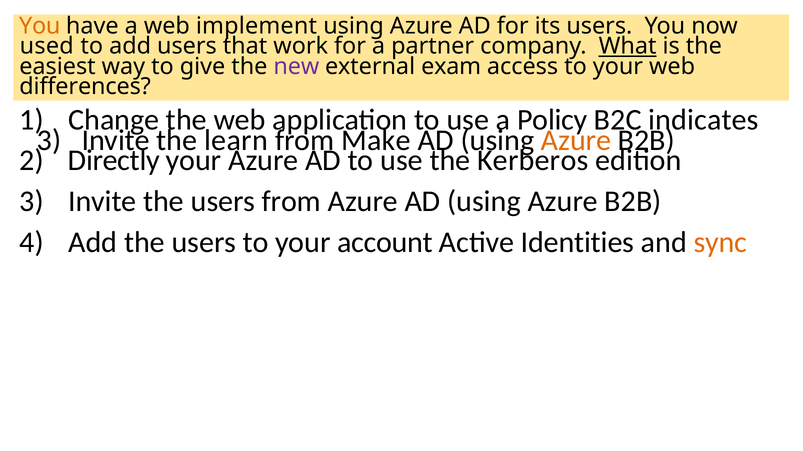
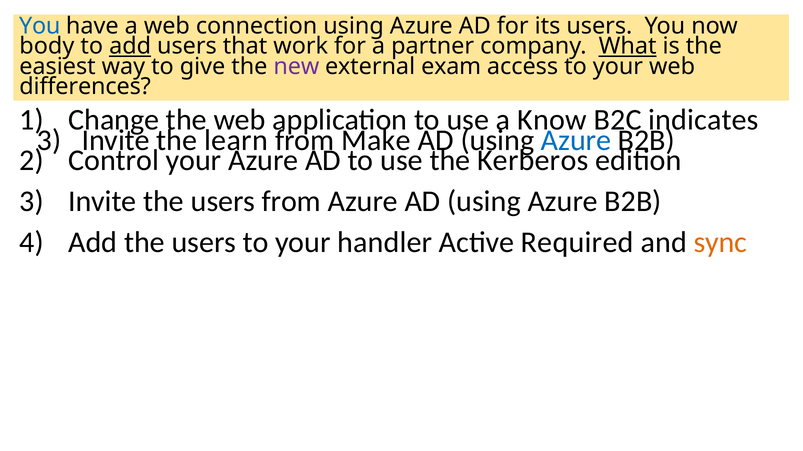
You at (40, 26) colour: orange -> blue
implement: implement -> connection
used: used -> body
add at (130, 46) underline: none -> present
Policy: Policy -> Know
Azure at (576, 141) colour: orange -> blue
Directly: Directly -> Control
account: account -> handler
Identities: Identities -> Required
